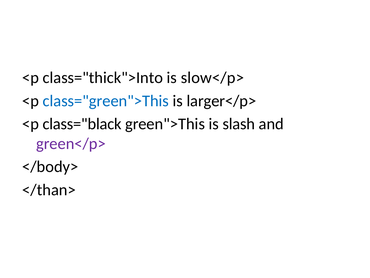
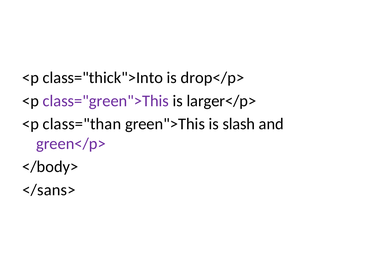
slow</p>: slow</p> -> drop</p>
class="green">This colour: blue -> purple
class="black: class="black -> class="than
</than>: </than> -> </sans>
